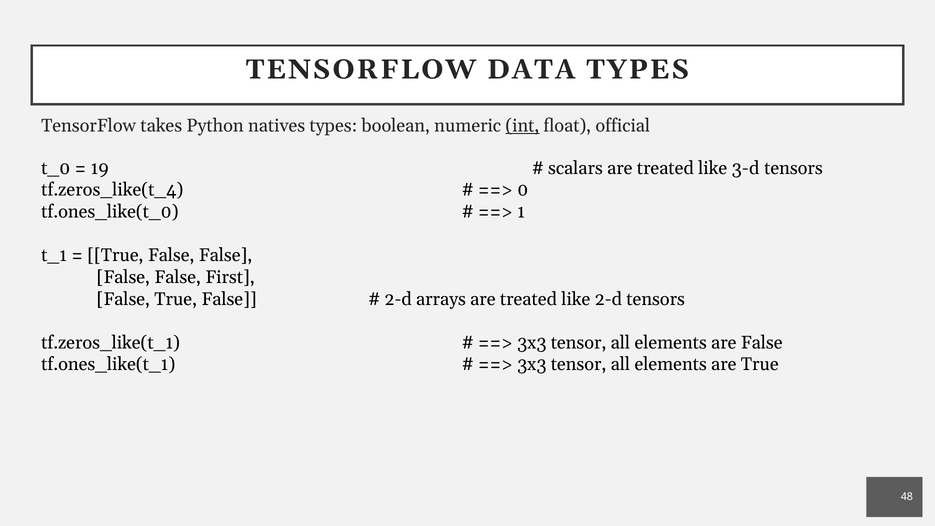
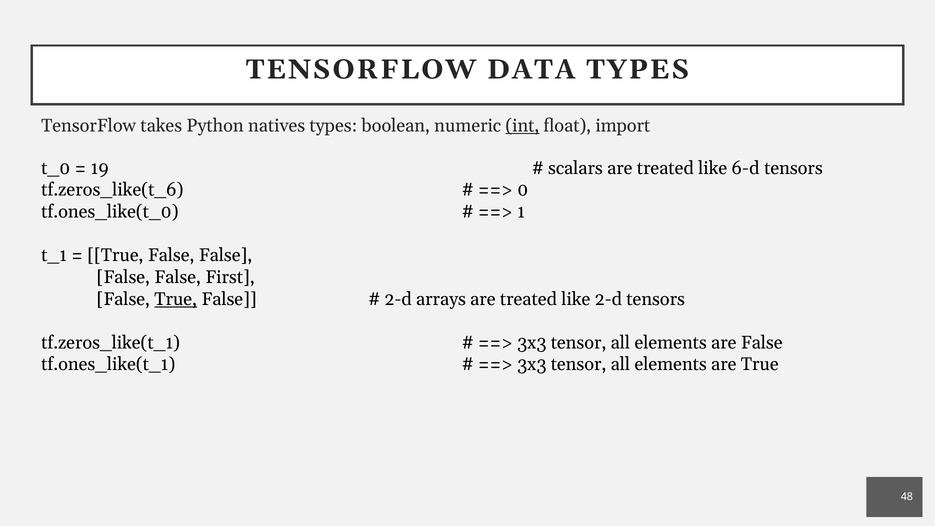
official: official -> import
3-d: 3-d -> 6-d
tf.zeros_like(t_4: tf.zeros_like(t_4 -> tf.zeros_like(t_6
True at (176, 299) underline: none -> present
